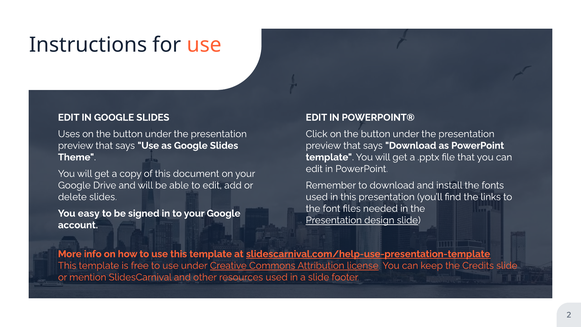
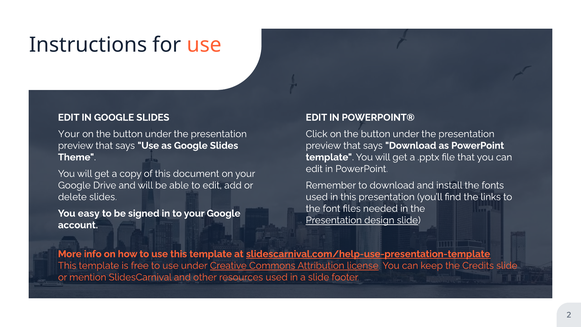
Uses at (69, 134): Uses -> Your
